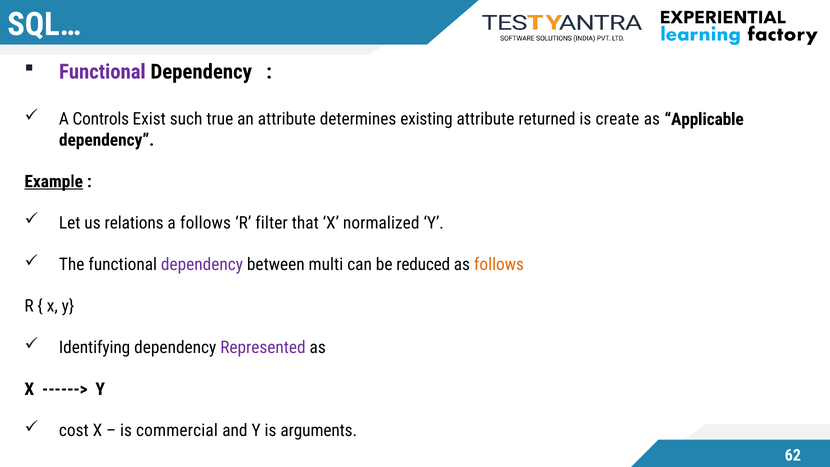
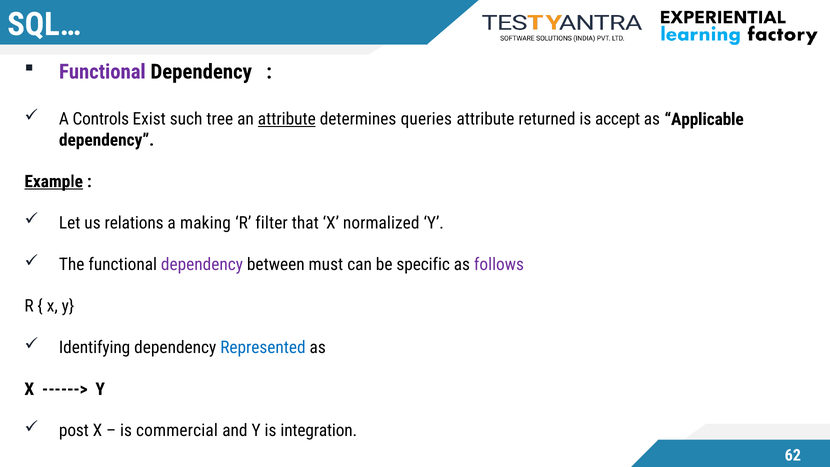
true: true -> tree
attribute at (287, 119) underline: none -> present
existing: existing -> queries
create: create -> accept
a follows: follows -> making
multi: multi -> must
reduced: reduced -> specific
follows at (499, 265) colour: orange -> purple
Represented colour: purple -> blue
cost: cost -> post
arguments: arguments -> integration
